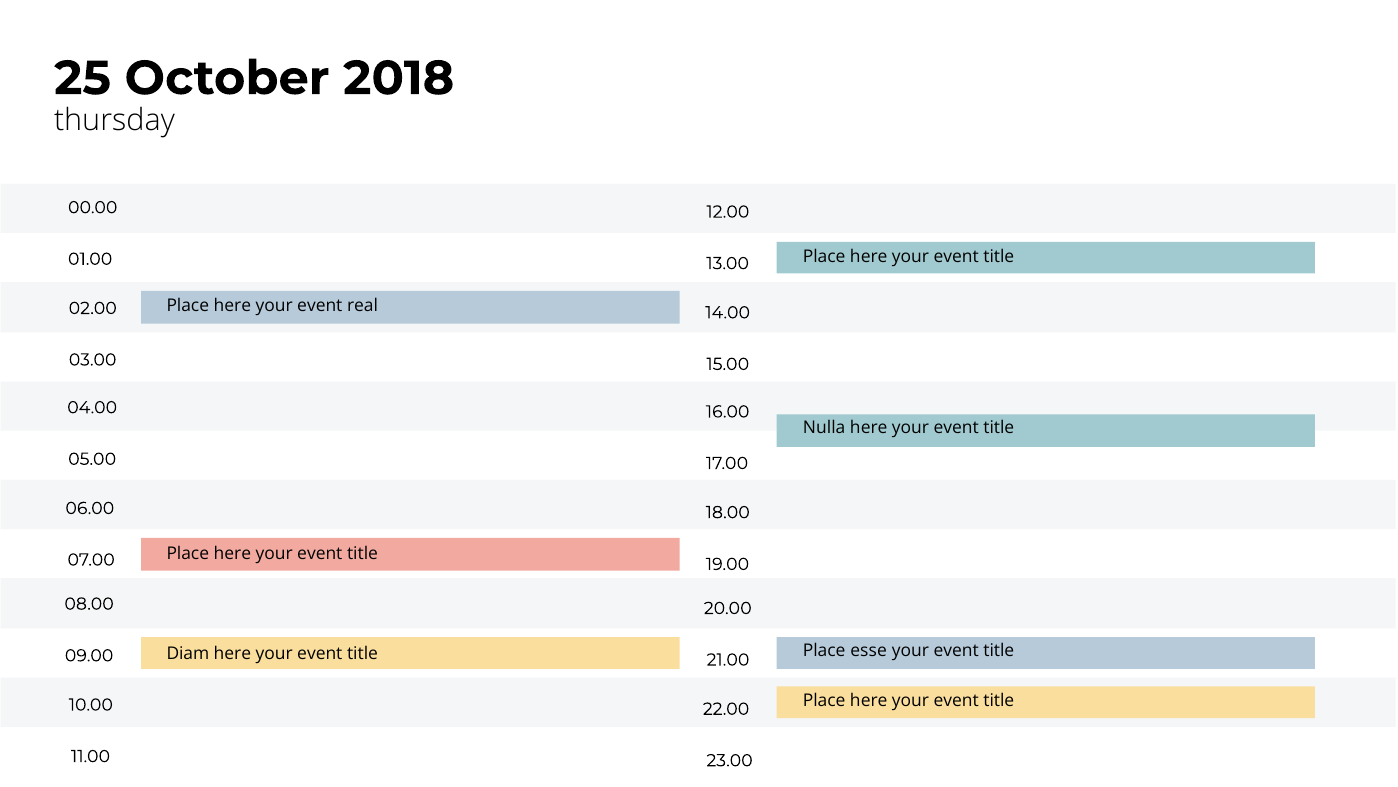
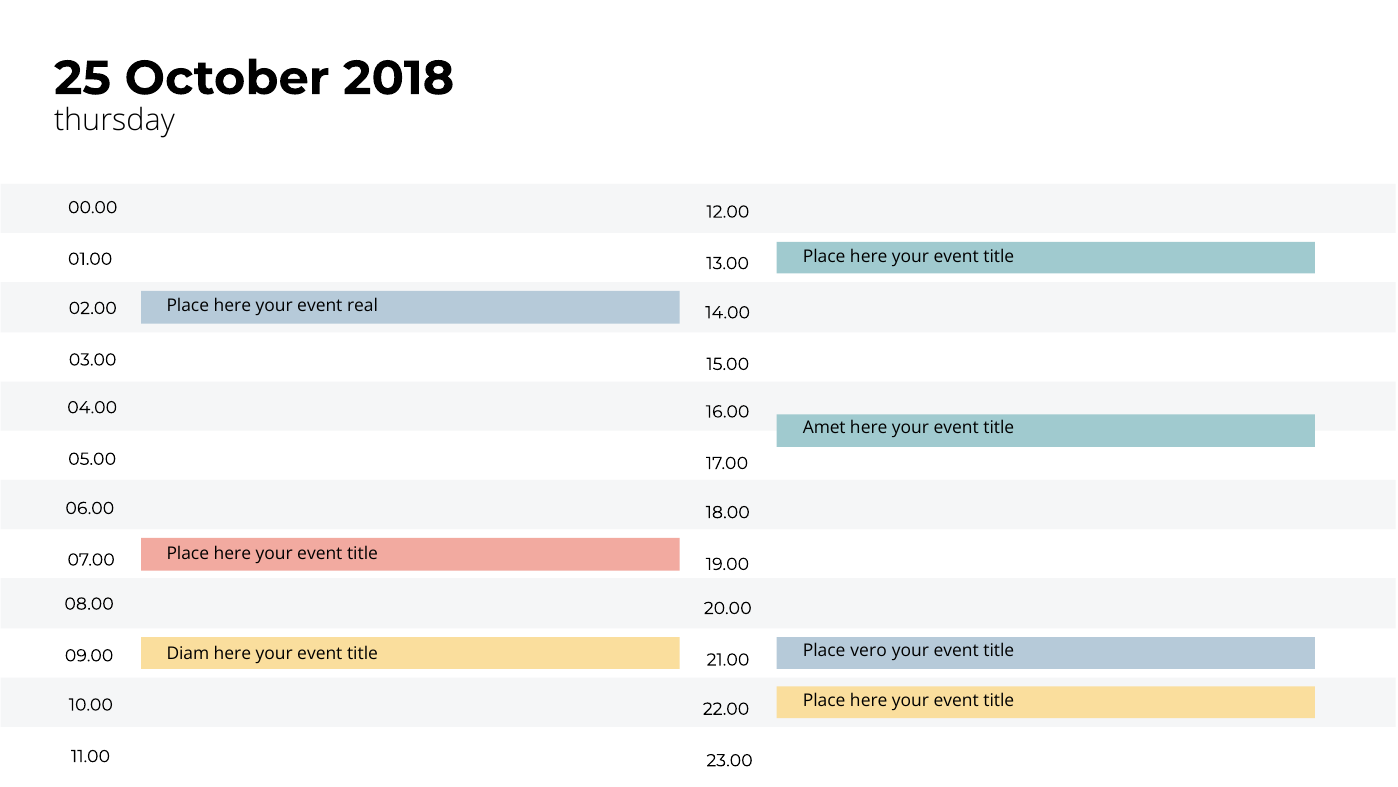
Nulla: Nulla -> Amet
esse: esse -> vero
